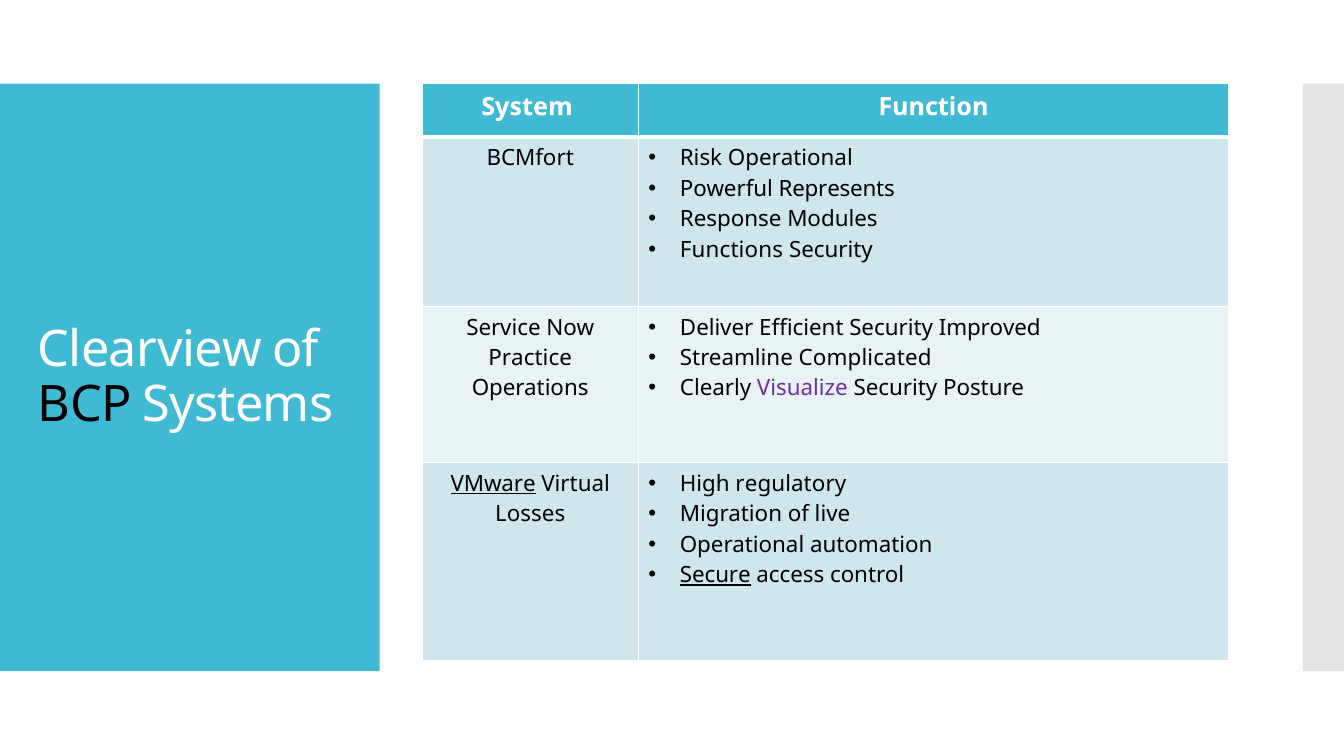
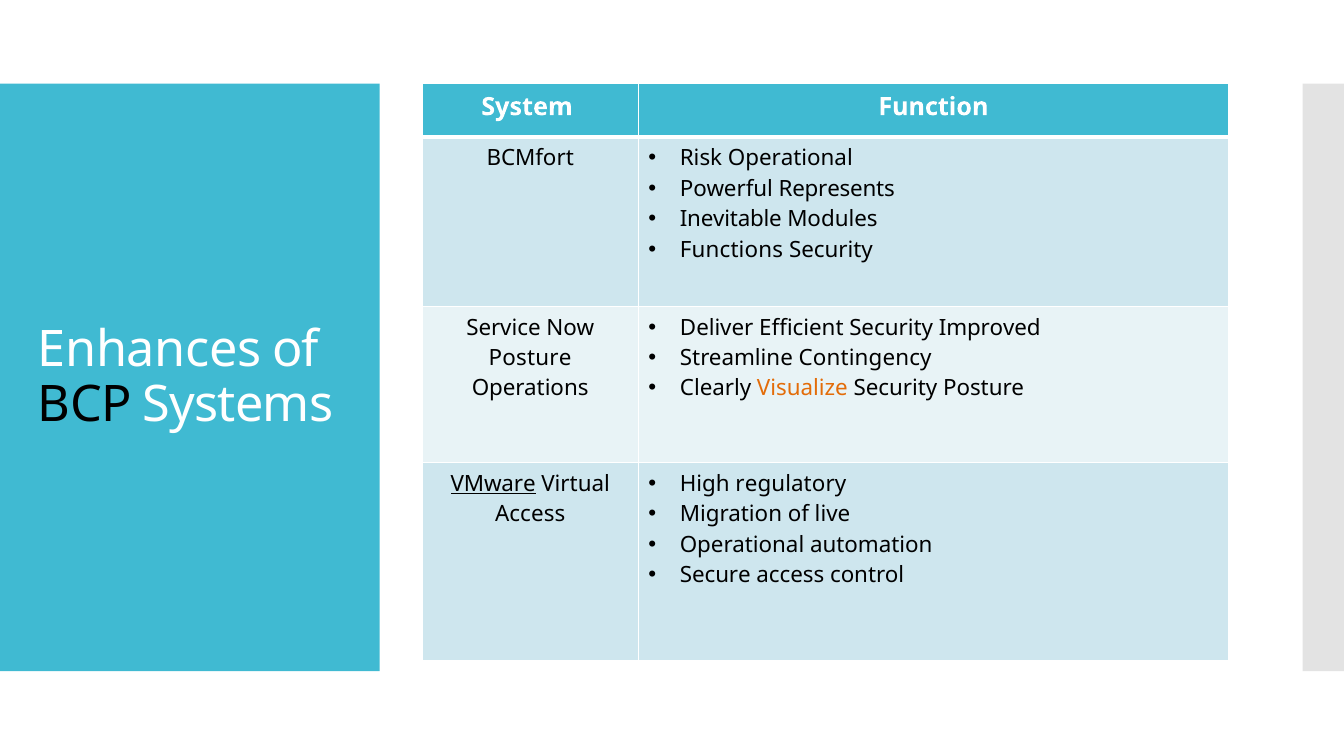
Response: Response -> Inevitable
Clearview: Clearview -> Enhances
Complicated: Complicated -> Contingency
Practice at (530, 358): Practice -> Posture
Visualize colour: purple -> orange
Losses at (530, 515): Losses -> Access
Secure underline: present -> none
